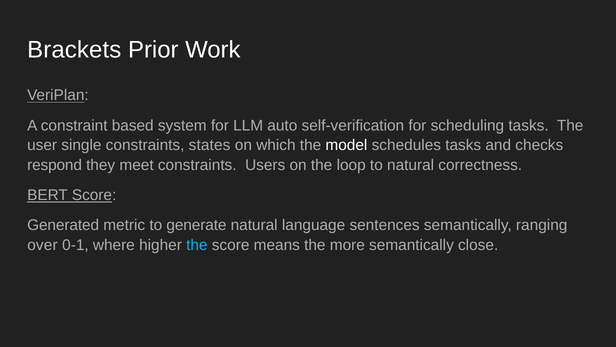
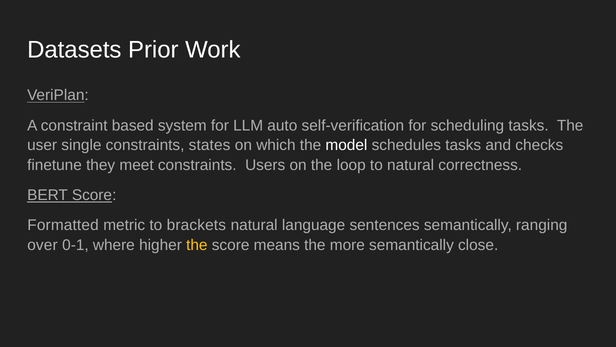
Brackets: Brackets -> Datasets
respond: respond -> finetune
Generated: Generated -> Formatted
generate: generate -> brackets
the at (197, 245) colour: light blue -> yellow
